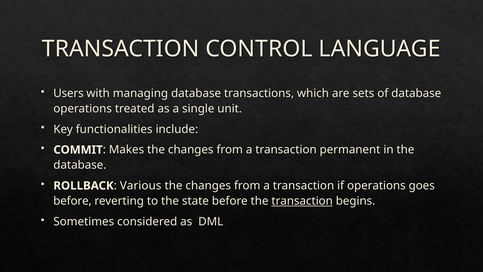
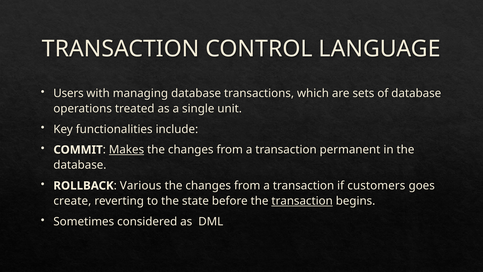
Makes underline: none -> present
if operations: operations -> customers
before at (72, 201): before -> create
